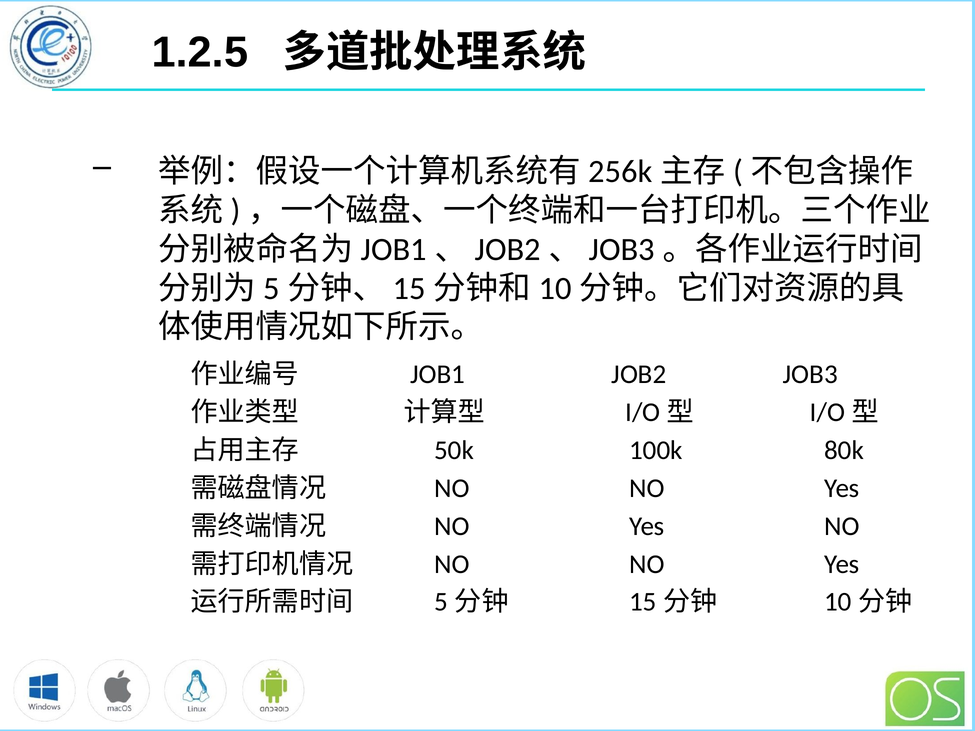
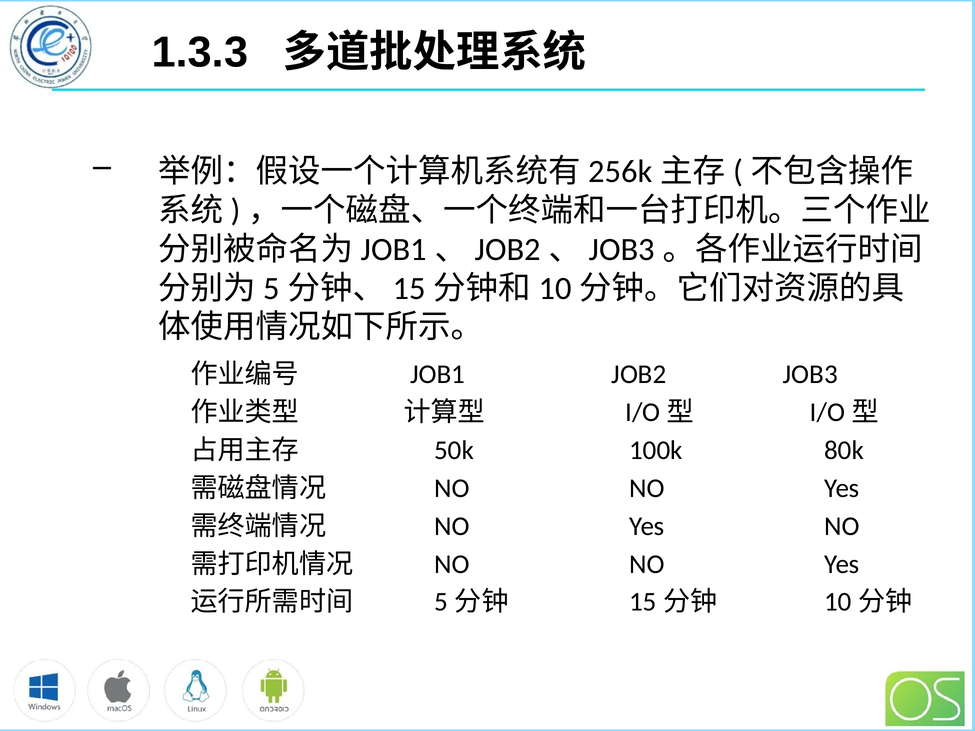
1.2.5: 1.2.5 -> 1.3.3
